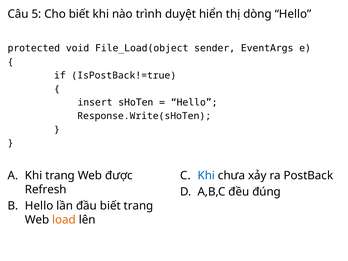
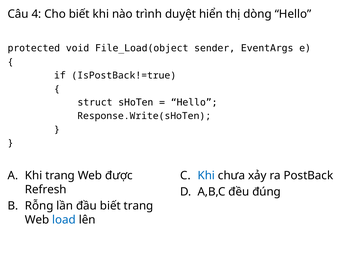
5: 5 -> 4
insert: insert -> struct
Hello at (39, 206): Hello -> Rỗng
load colour: orange -> blue
